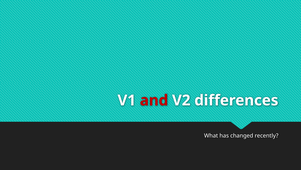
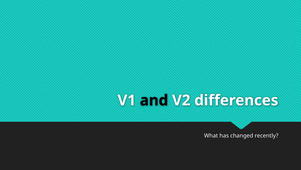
and colour: red -> black
